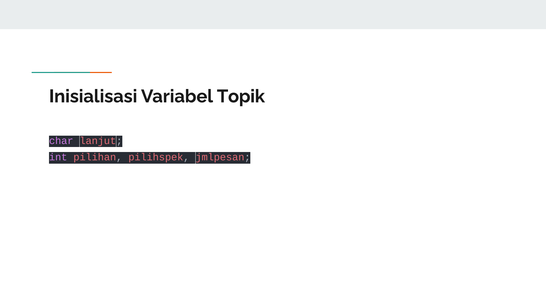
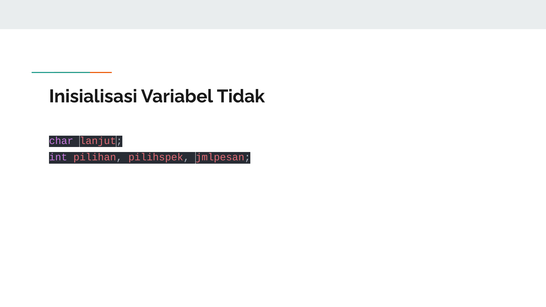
Topik: Topik -> Tidak
